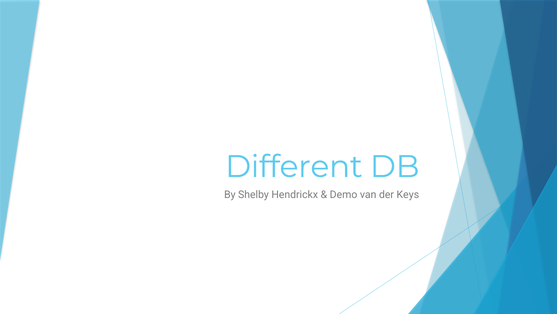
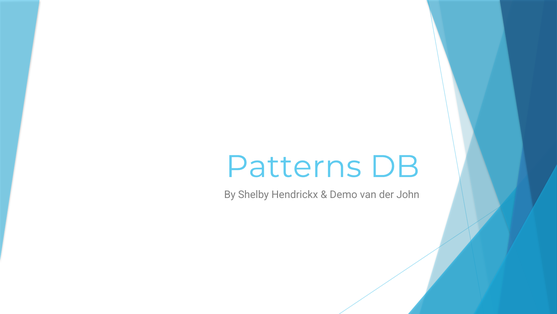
Different: Different -> Patterns
Keys: Keys -> John
